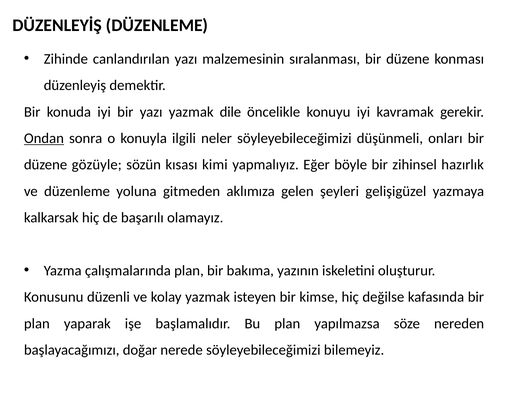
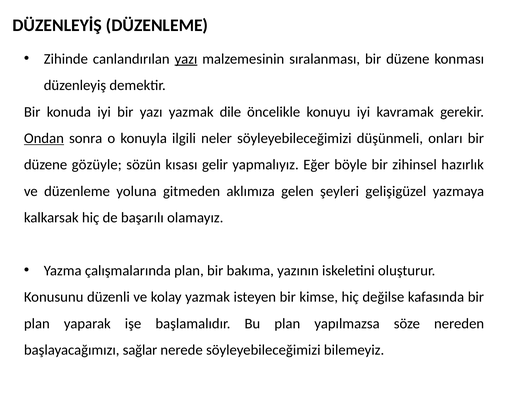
yazı at (186, 59) underline: none -> present
kimi: kimi -> gelir
doğar: doğar -> sağlar
